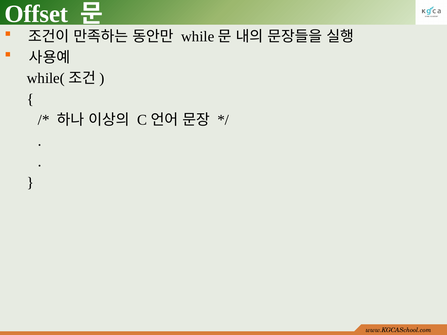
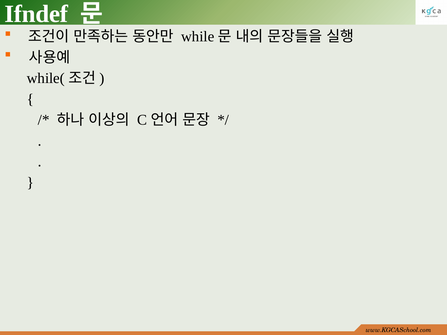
Offset: Offset -> Ifndef
